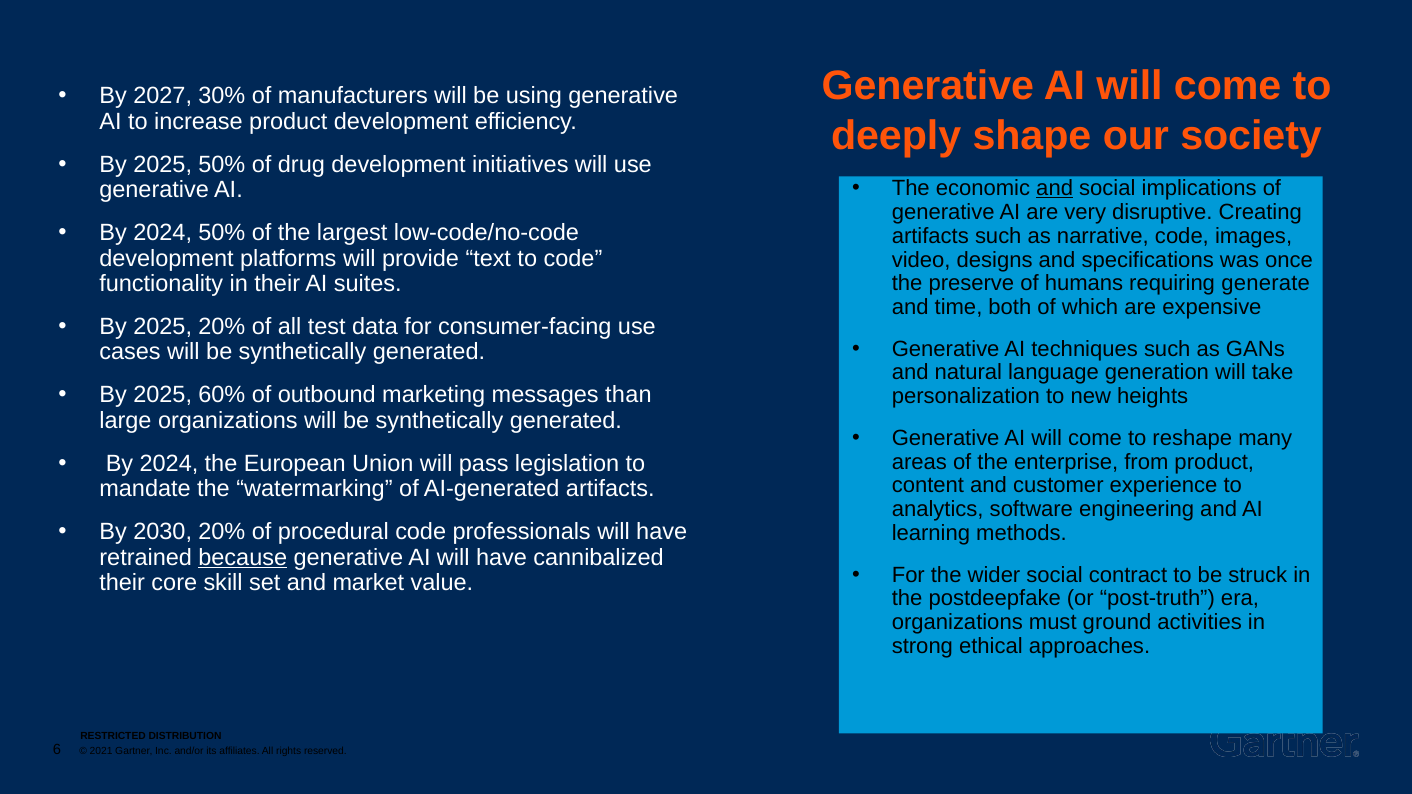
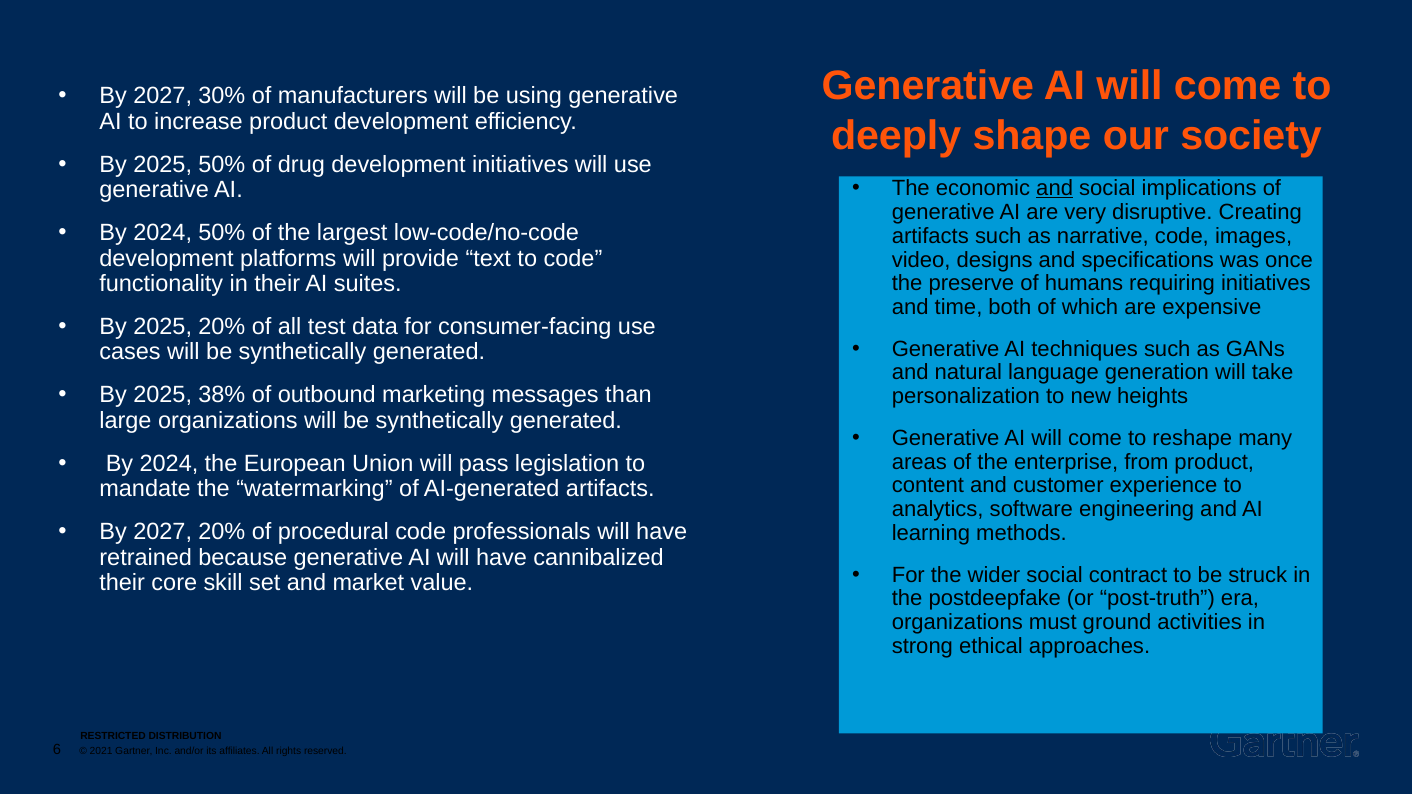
requiring generate: generate -> initiatives
60%: 60% -> 38%
2030 at (163, 532): 2030 -> 2027
because underline: present -> none
